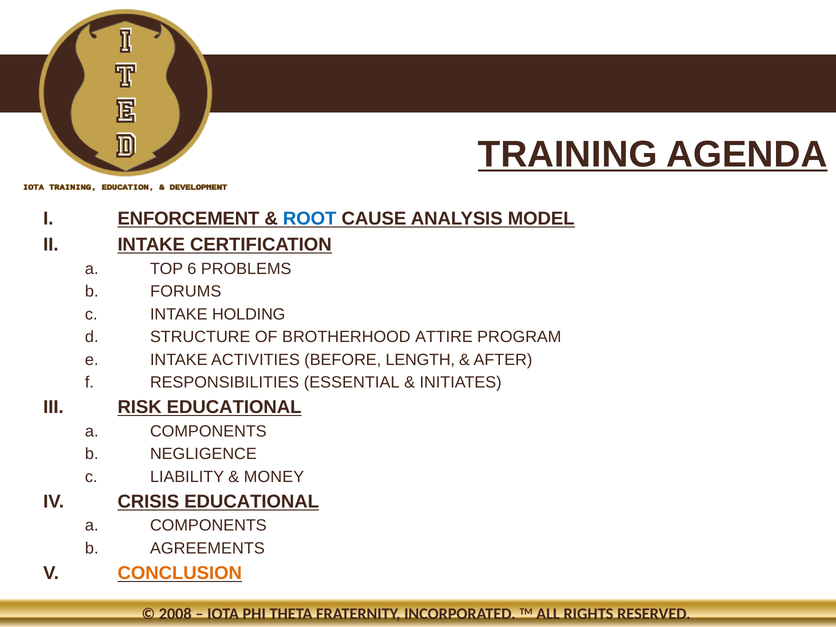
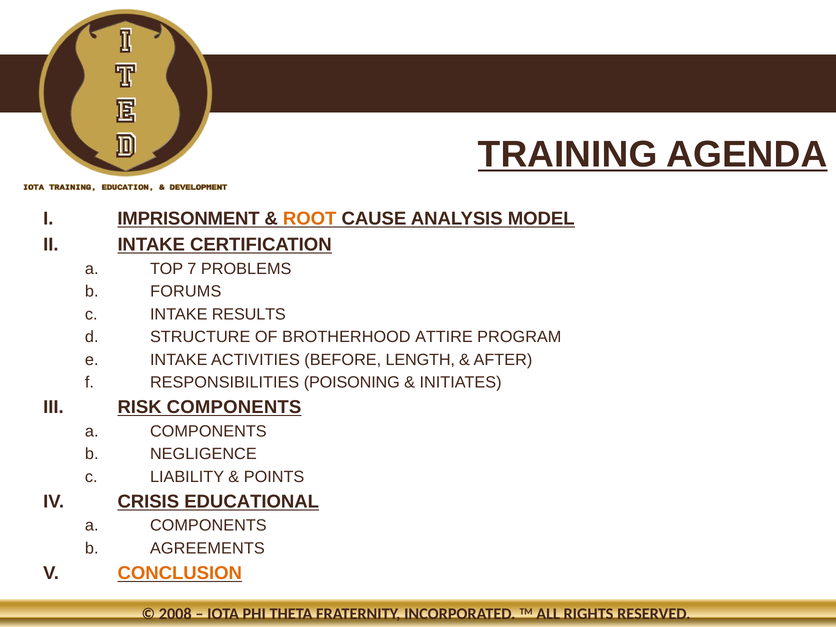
ENFORCEMENT: ENFORCEMENT -> IMPRISONMENT
ROOT colour: blue -> orange
6: 6 -> 7
HOLDING: HOLDING -> RESULTS
ESSENTIAL: ESSENTIAL -> POISONING
RISK EDUCATIONAL: EDUCATIONAL -> COMPONENTS
MONEY: MONEY -> POINTS
